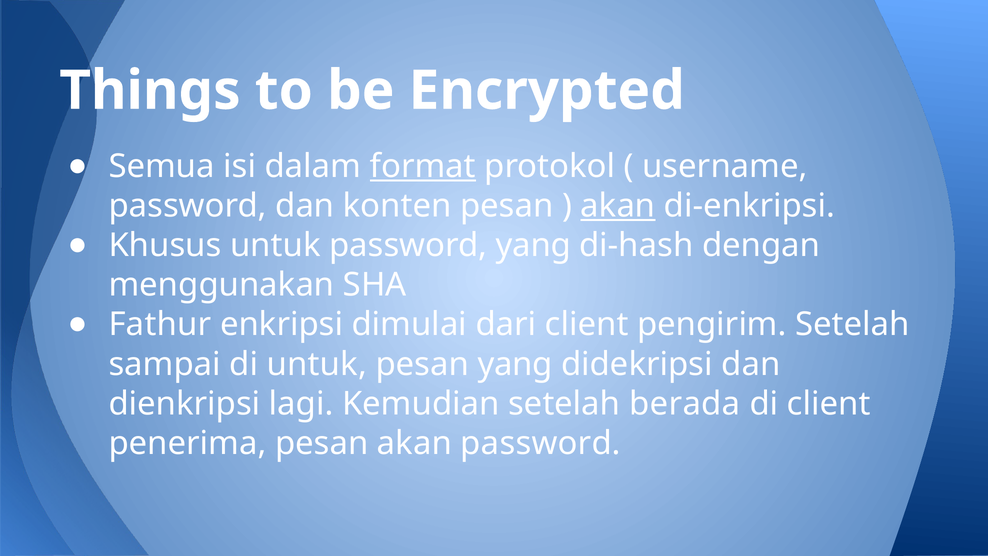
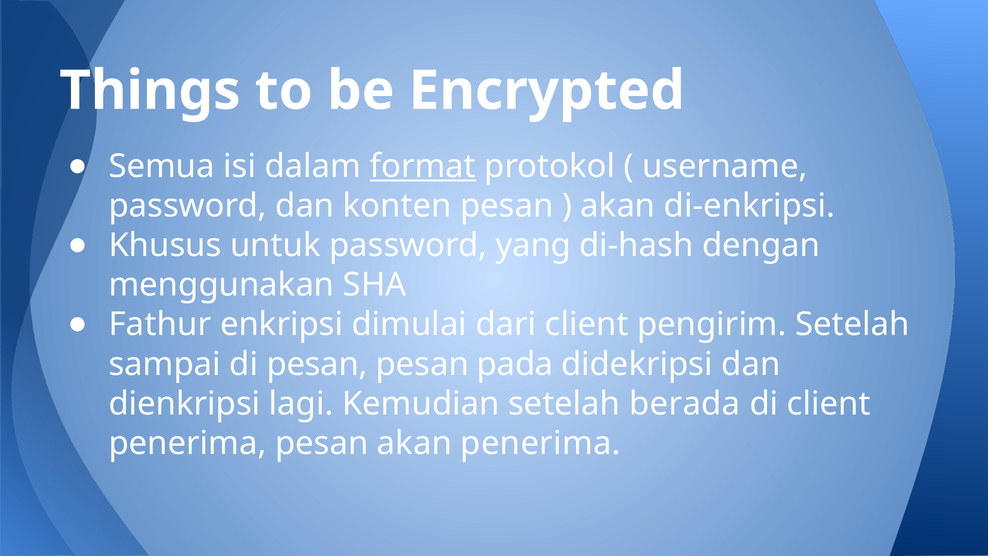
akan at (618, 206) underline: present -> none
di untuk: untuk -> pesan
pesan yang: yang -> pada
akan password: password -> penerima
